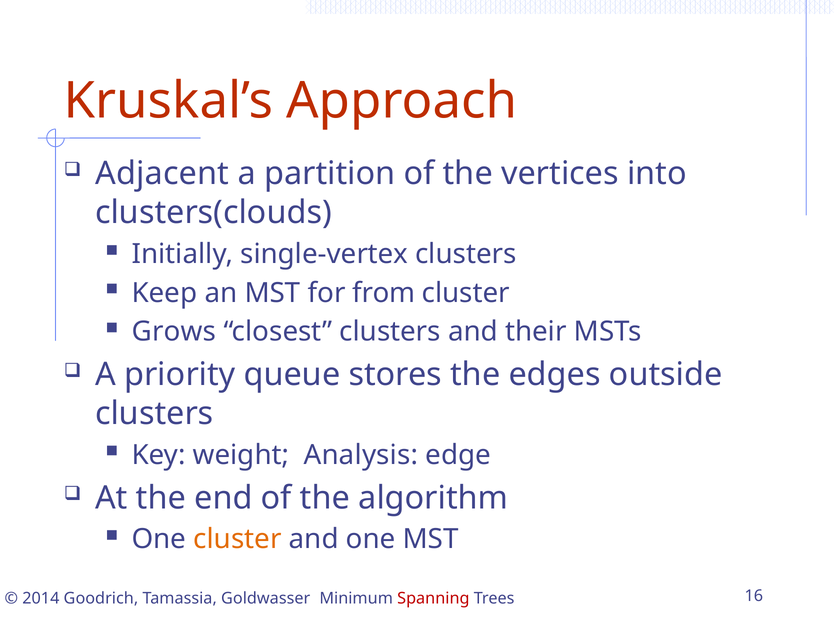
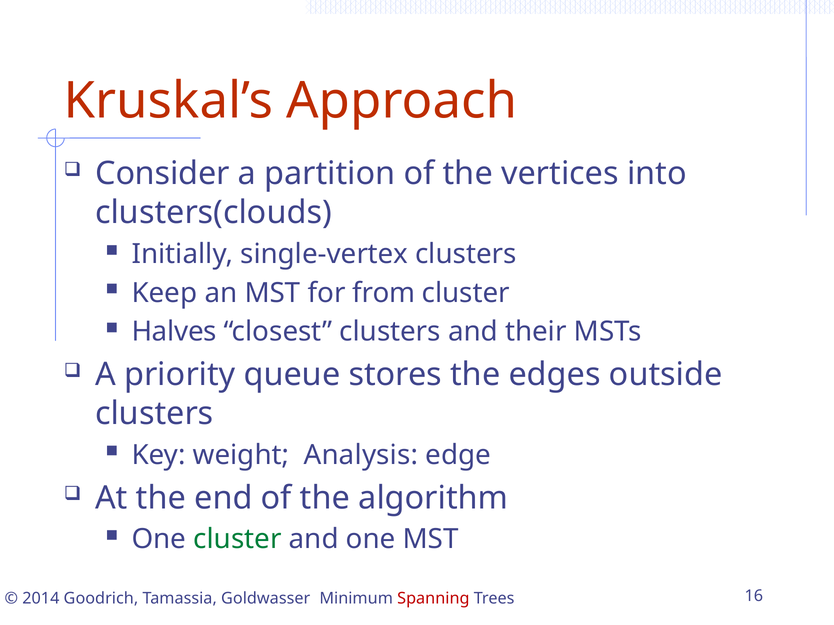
Adjacent: Adjacent -> Consider
Grows: Grows -> Halves
cluster at (237, 540) colour: orange -> green
